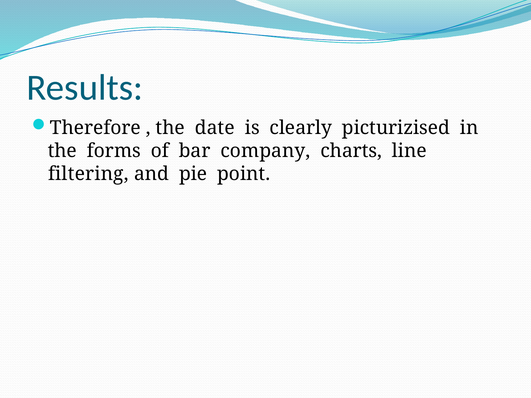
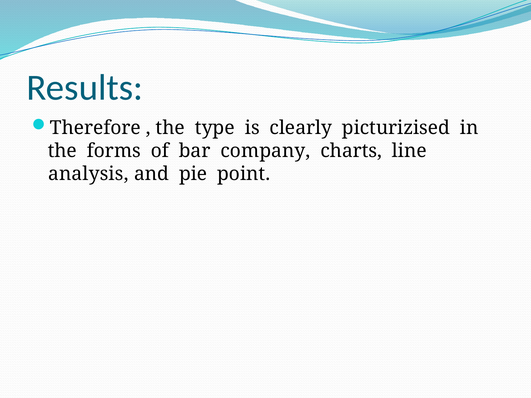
date: date -> type
filtering: filtering -> analysis
